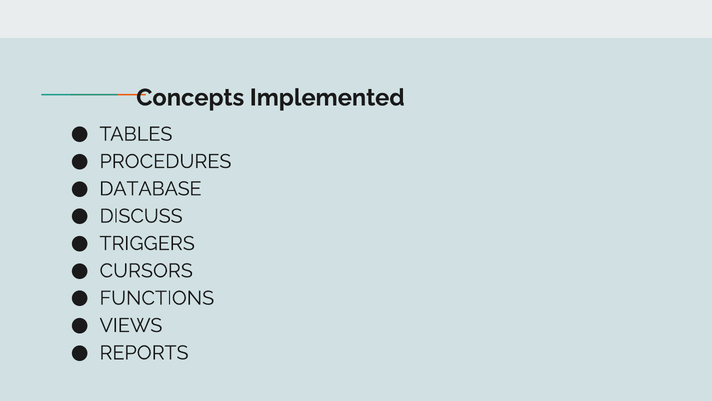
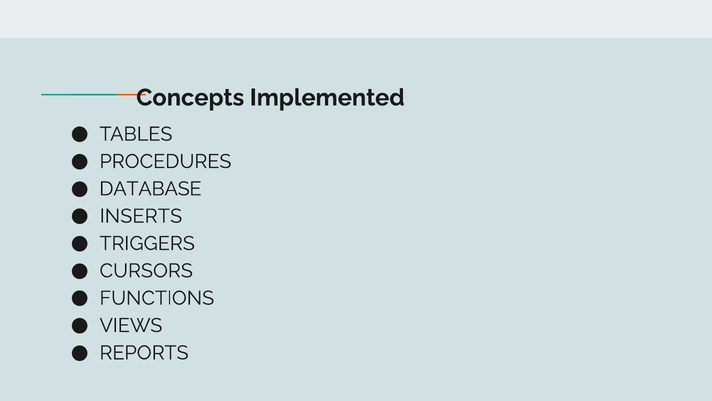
DISCUSS: DISCUSS -> INSERTS
